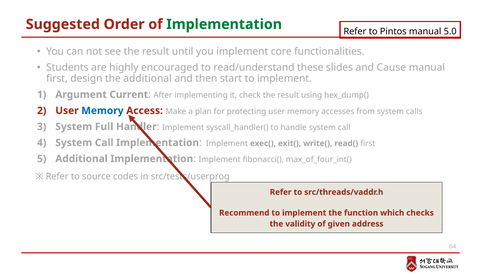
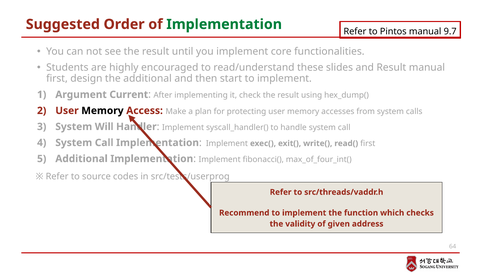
5.0: 5.0 -> 9.7
and Cause: Cause -> Result
Memory at (102, 111) colour: blue -> black
Full: Full -> Will
